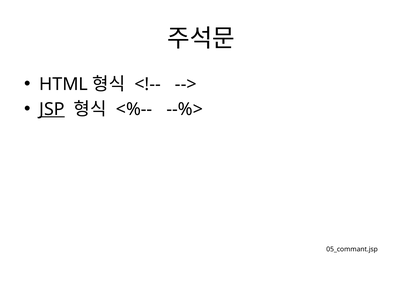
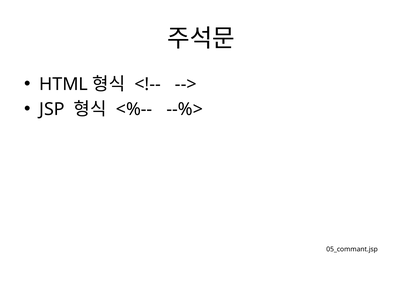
JSP underline: present -> none
